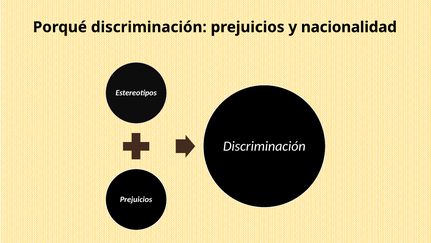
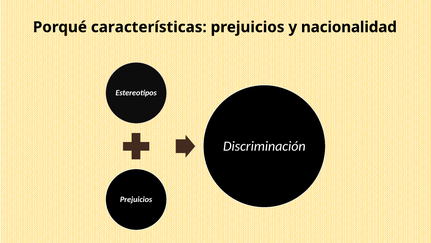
Porqué discriminación: discriminación -> características
